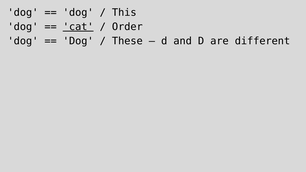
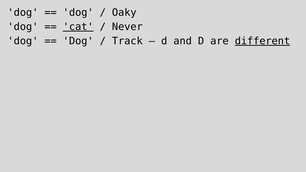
This: This -> Oaky
Order: Order -> Never
These: These -> Track
different underline: none -> present
